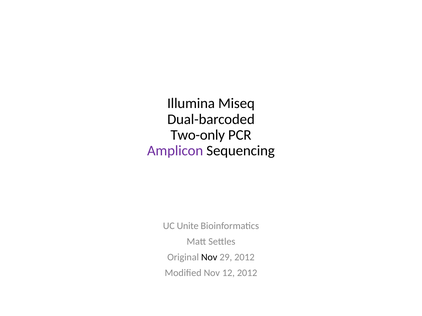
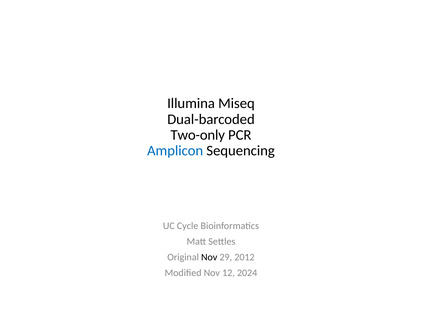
Amplicon colour: purple -> blue
Unite: Unite -> Cycle
12 2012: 2012 -> 2024
